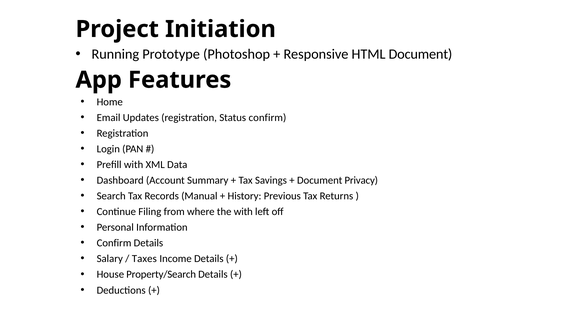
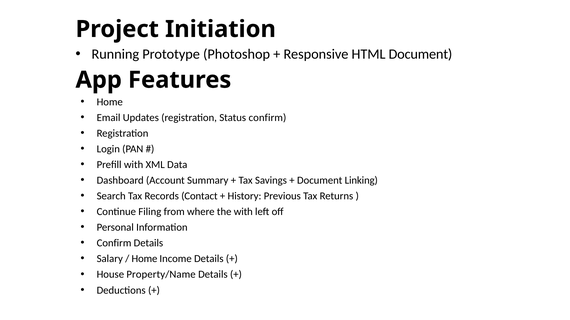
Privacy: Privacy -> Linking
Manual: Manual -> Contact
Taxes at (144, 259): Taxes -> Home
Property/Search: Property/Search -> Property/Name
